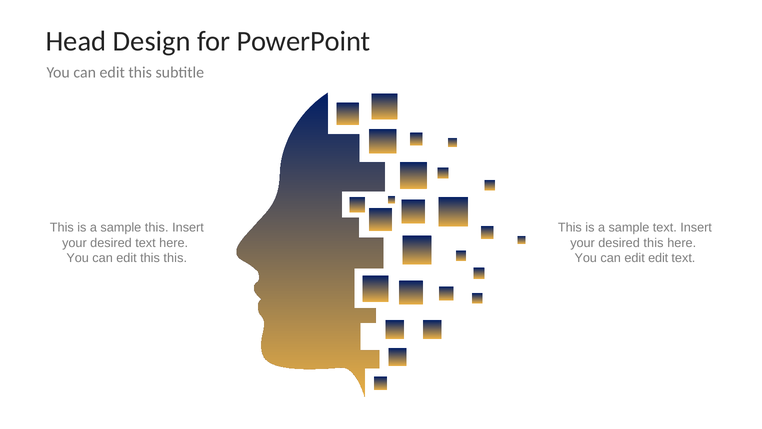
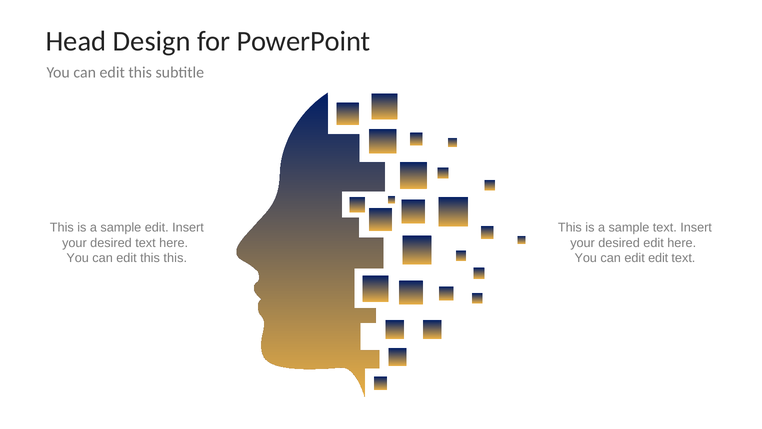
sample this: this -> edit
desired this: this -> edit
